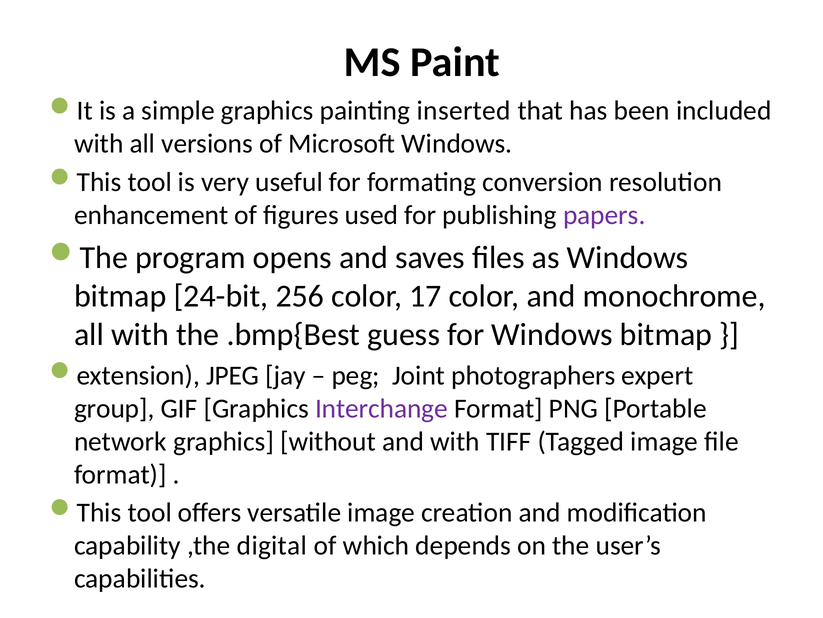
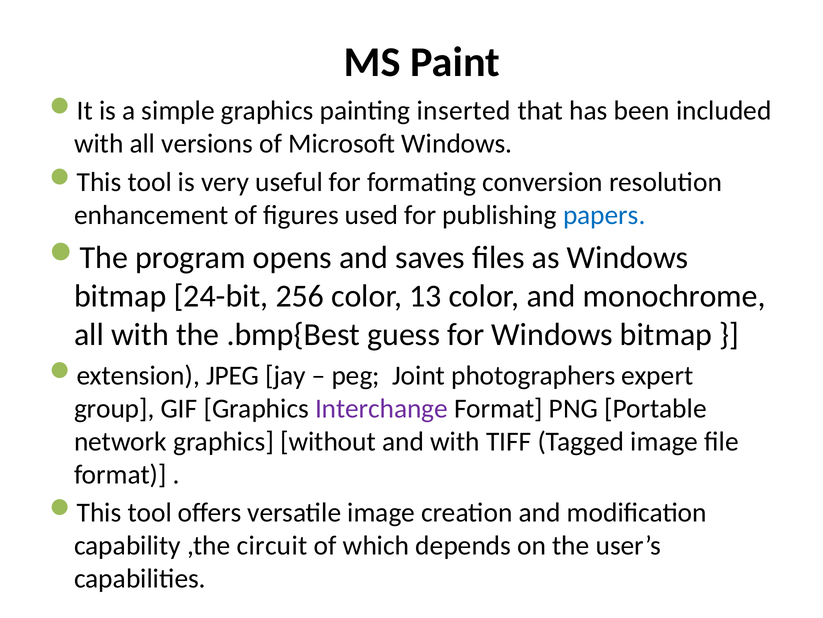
papers colour: purple -> blue
17: 17 -> 13
digital: digital -> circuit
